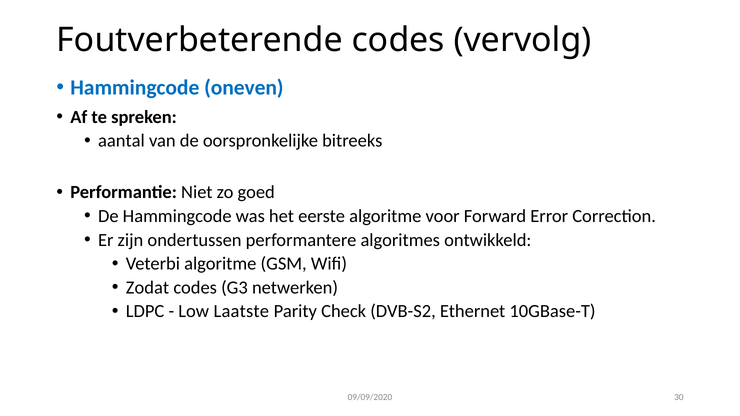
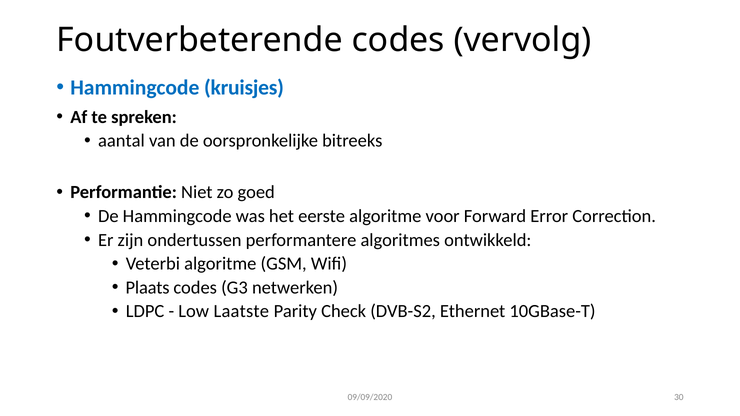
oneven: oneven -> kruisjes
Zodat: Zodat -> Plaats
